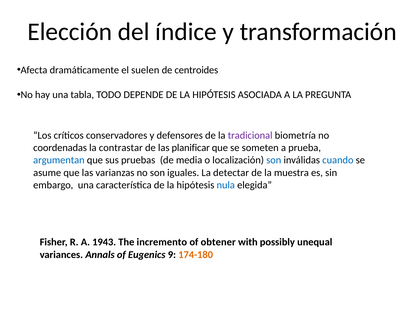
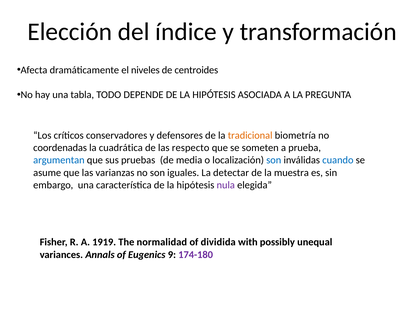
suelen: suelen -> niveles
tradicional colour: purple -> orange
contrastar: contrastar -> cuadrática
planificar: planificar -> respecto
nula colour: blue -> purple
1943: 1943 -> 1919
incremento: incremento -> normalidad
obtener: obtener -> dividida
174-180 colour: orange -> purple
